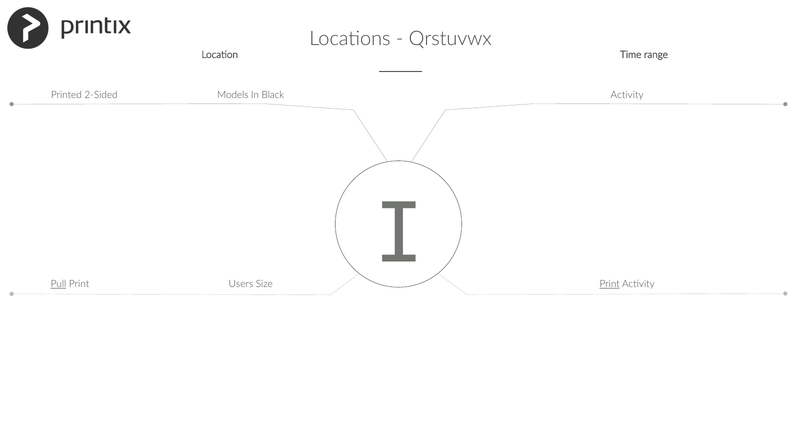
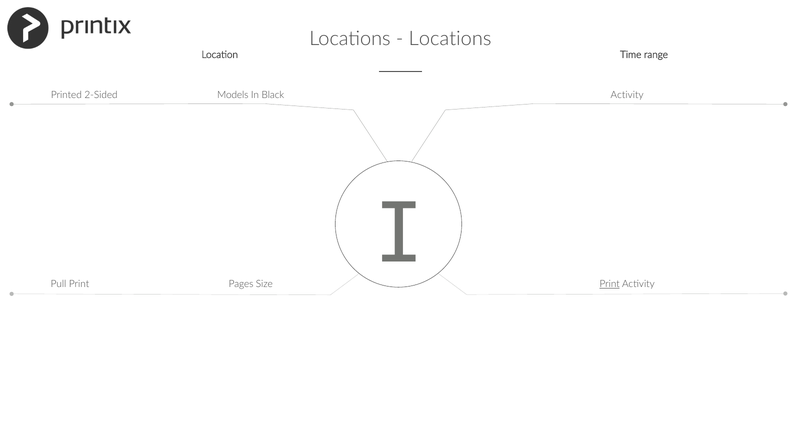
Qrstuvwx at (450, 39): Qrstuvwx -> Locations
Pull underline: present -> none
Users: Users -> Pages
